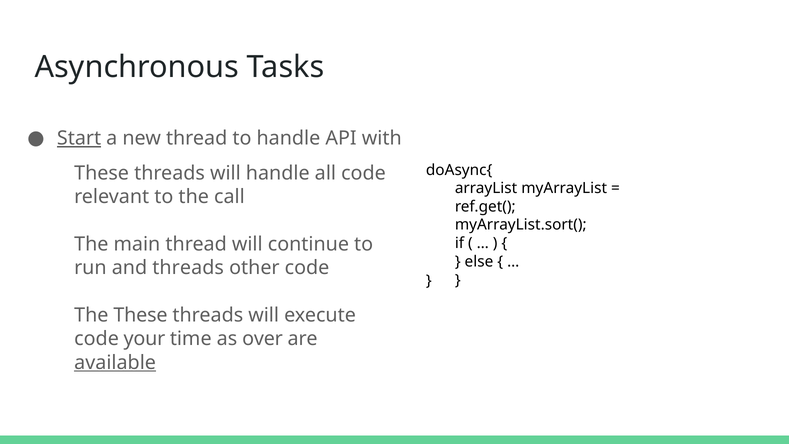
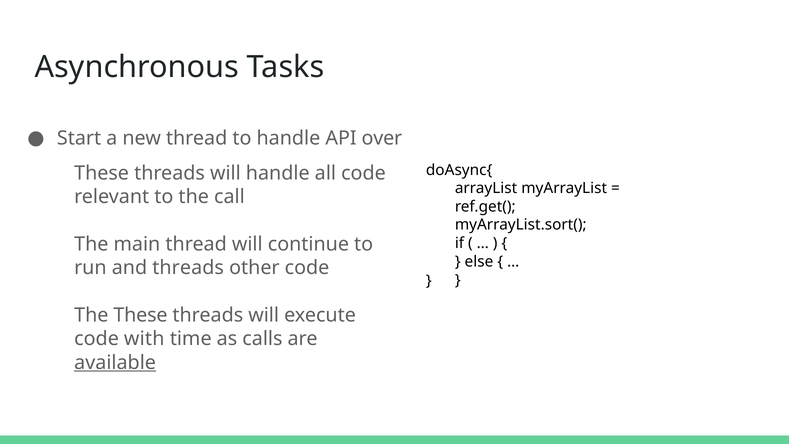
Start underline: present -> none
with: with -> over
your: your -> with
over: over -> calls
